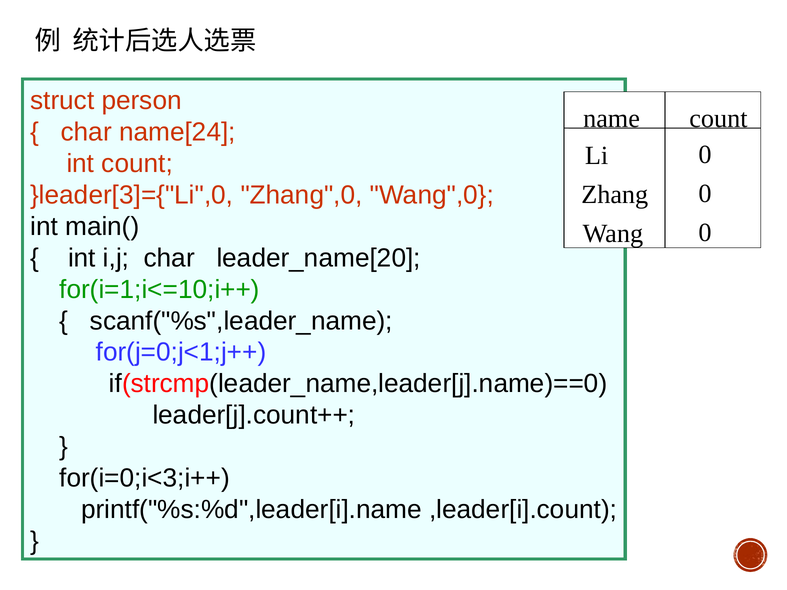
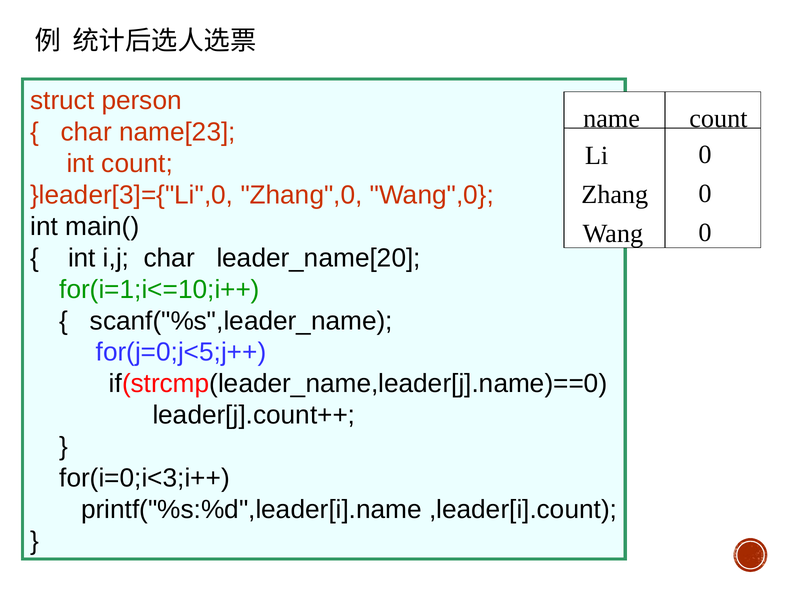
name[24: name[24 -> name[23
for(j=0;j<1;j++: for(j=0;j<1;j++ -> for(j=0;j<5;j++
